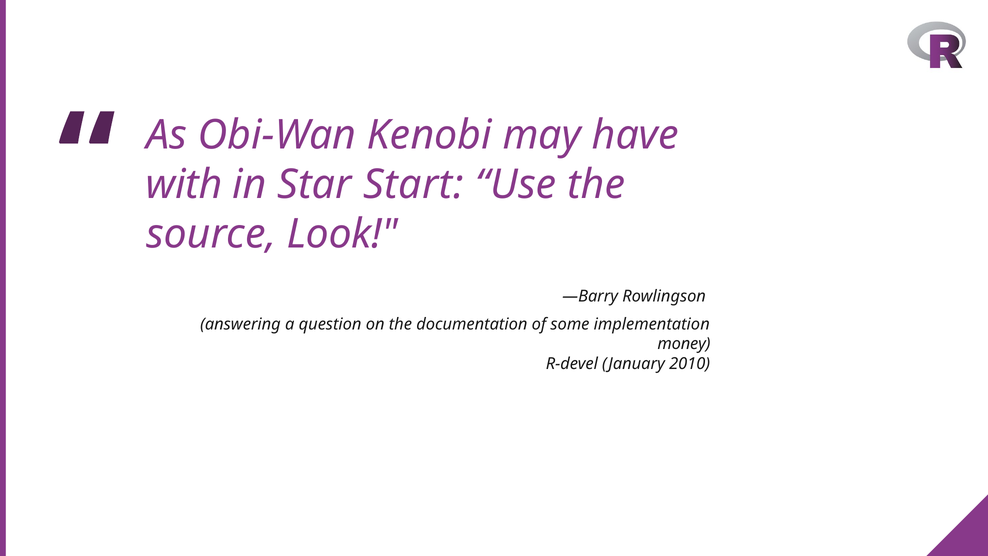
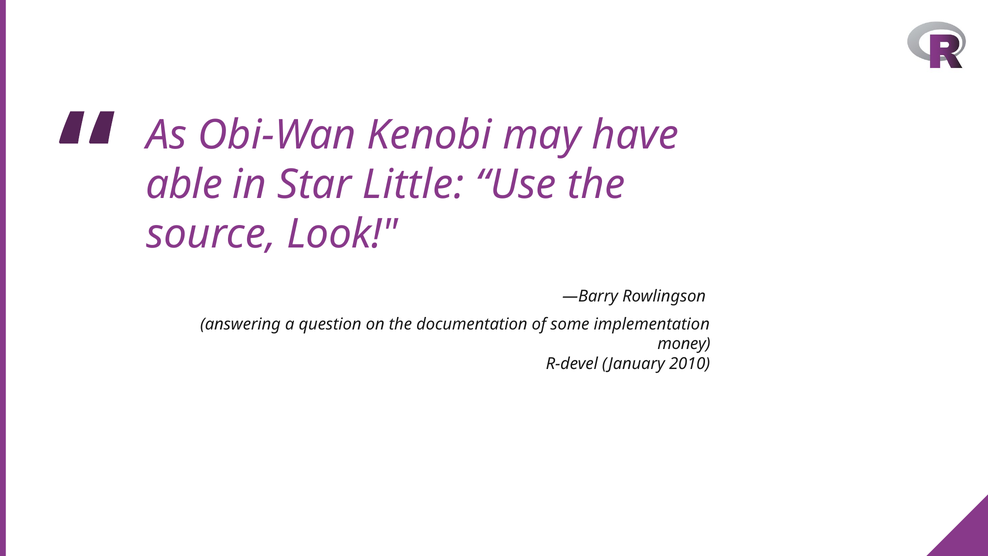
with: with -> able
Start: Start -> Little
